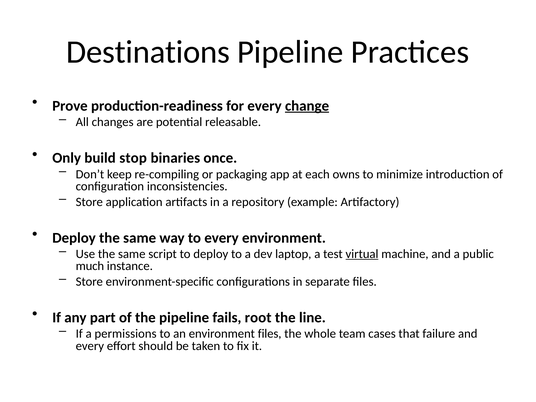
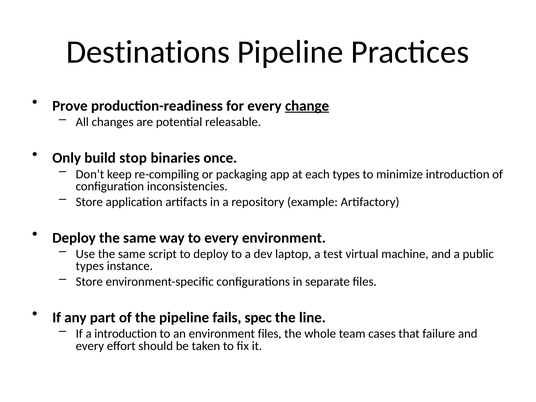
each owns: owns -> types
virtual underline: present -> none
much at (90, 266): much -> types
root: root -> spec
a permissions: permissions -> introduction
